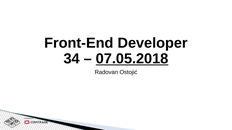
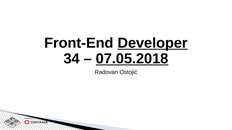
Developer underline: none -> present
